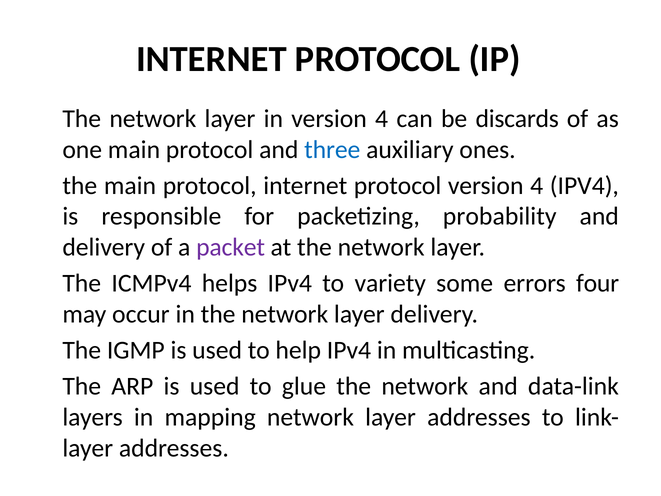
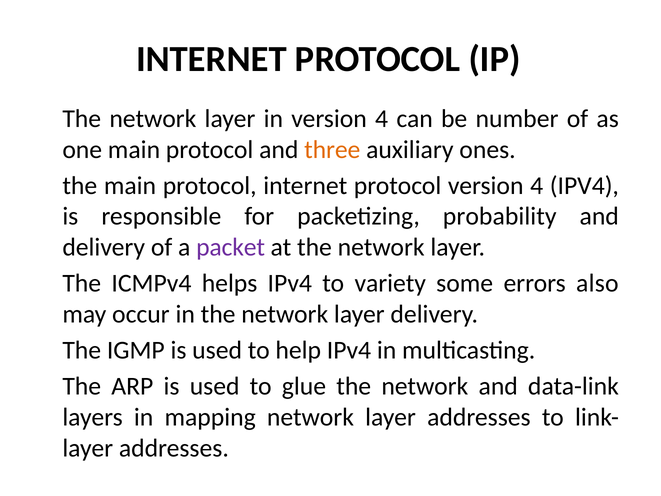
discards: discards -> number
three colour: blue -> orange
four: four -> also
